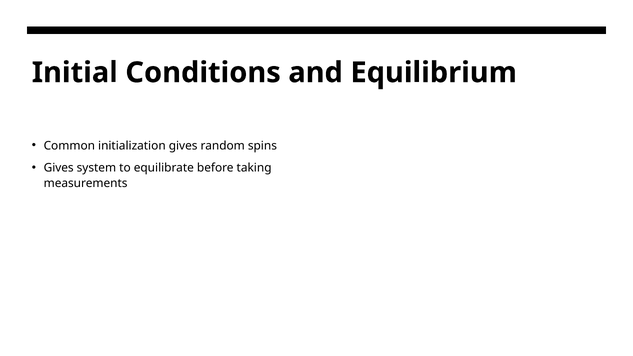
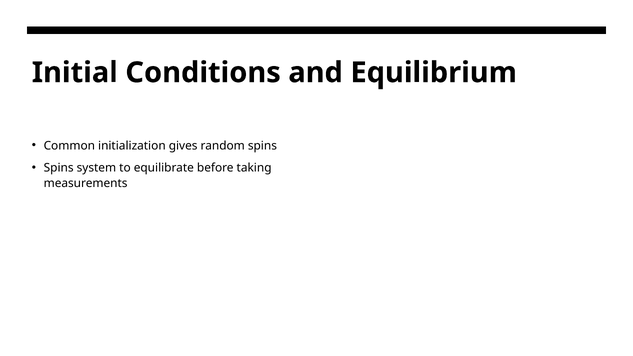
Gives at (59, 168): Gives -> Spins
